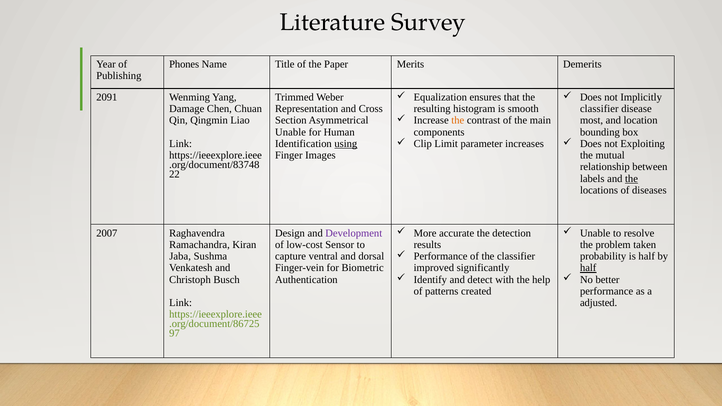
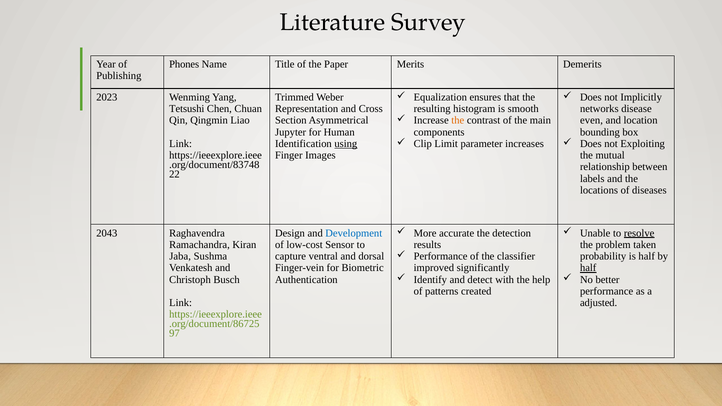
2091: 2091 -> 2023
Damage: Damage -> Tetsushi
classifier at (599, 109): classifier -> networks
most: most -> even
Unable at (291, 132): Unable -> Jupyter
the at (631, 179) underline: present -> none
resolve underline: none -> present
2007: 2007 -> 2043
Development colour: purple -> blue
